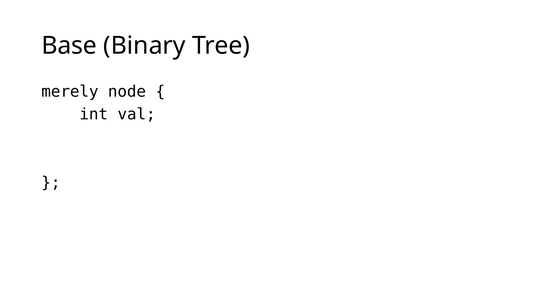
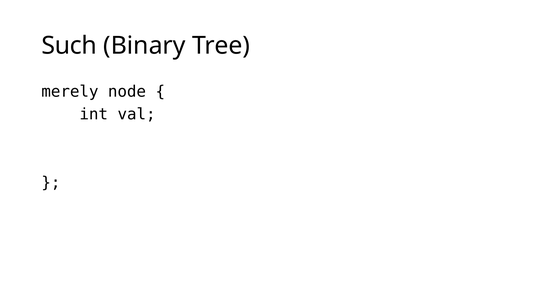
Base: Base -> Such
